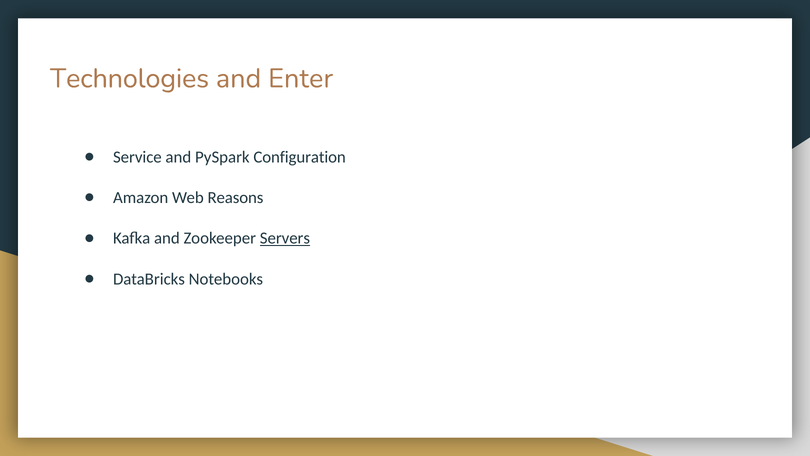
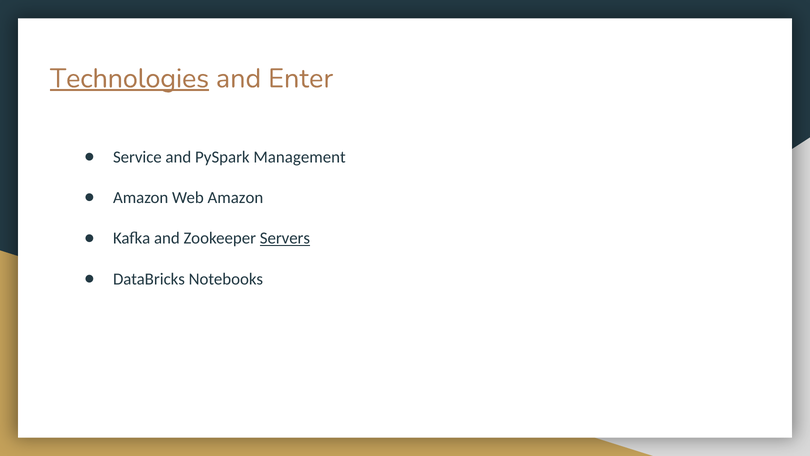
Technologies underline: none -> present
Configuration: Configuration -> Management
Web Reasons: Reasons -> Amazon
